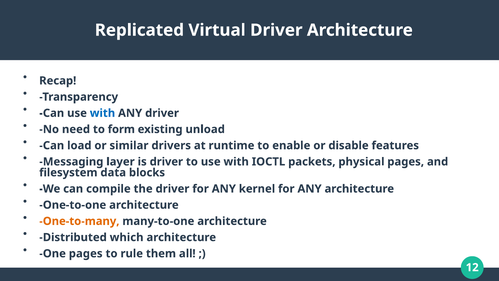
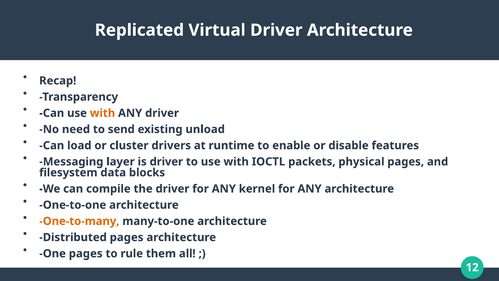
with at (102, 113) colour: blue -> orange
form: form -> send
similar: similar -> cluster
Distributed which: which -> pages
